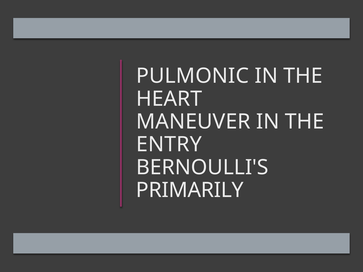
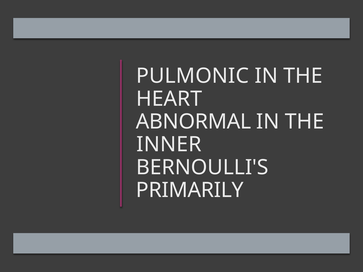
MANEUVER: MANEUVER -> ABNORMAL
ENTRY: ENTRY -> INNER
